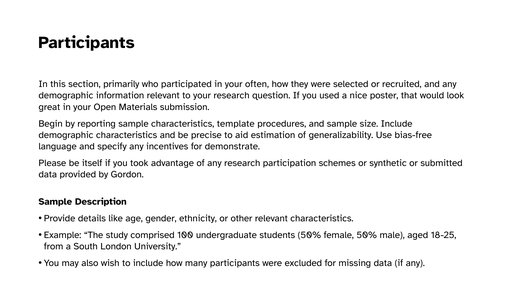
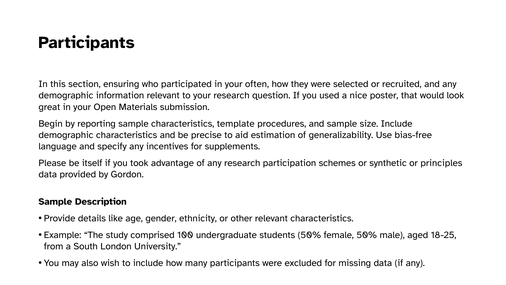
primarily: primarily -> ensuring
for demonstrate: demonstrate -> supplements
submitted: submitted -> principles
